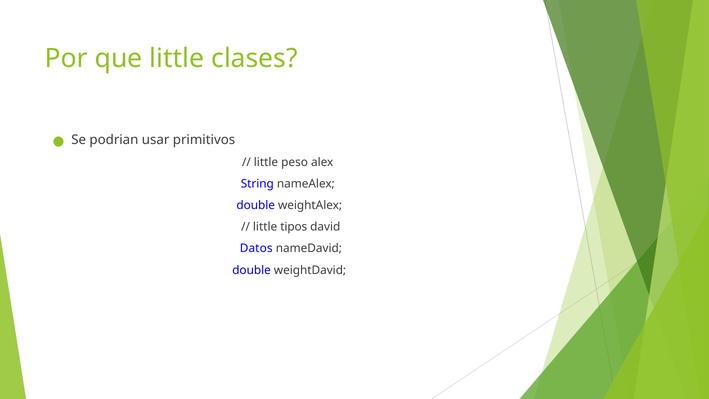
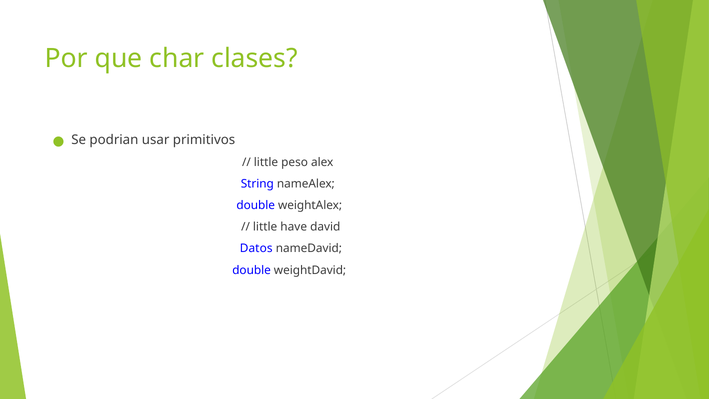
que little: little -> char
tipos: tipos -> have
